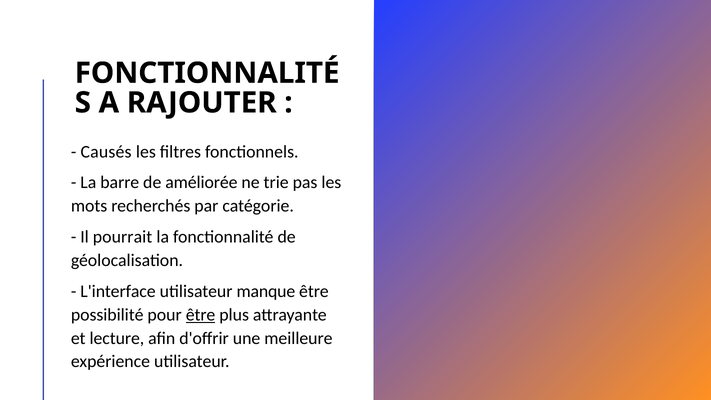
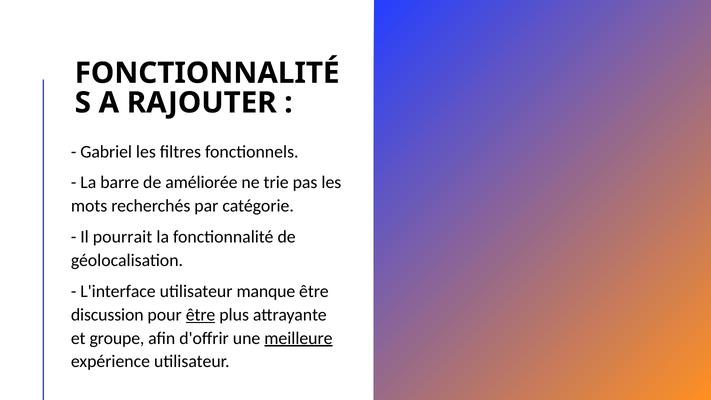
Causés: Causés -> Gabriel
possibilité: possibilité -> discussion
lecture: lecture -> groupe
meilleure underline: none -> present
